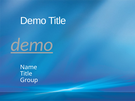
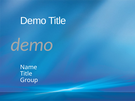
demo at (32, 45) underline: present -> none
